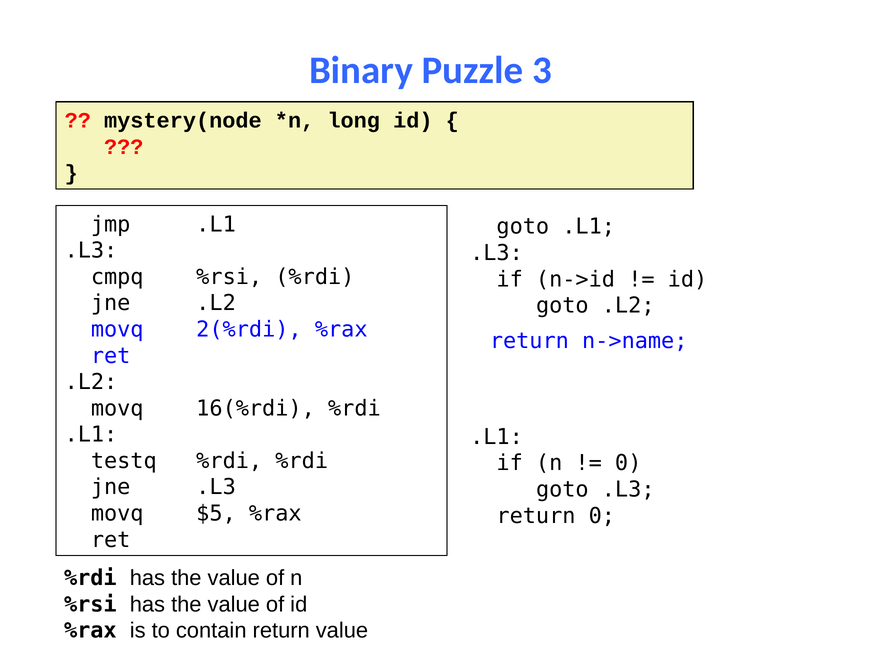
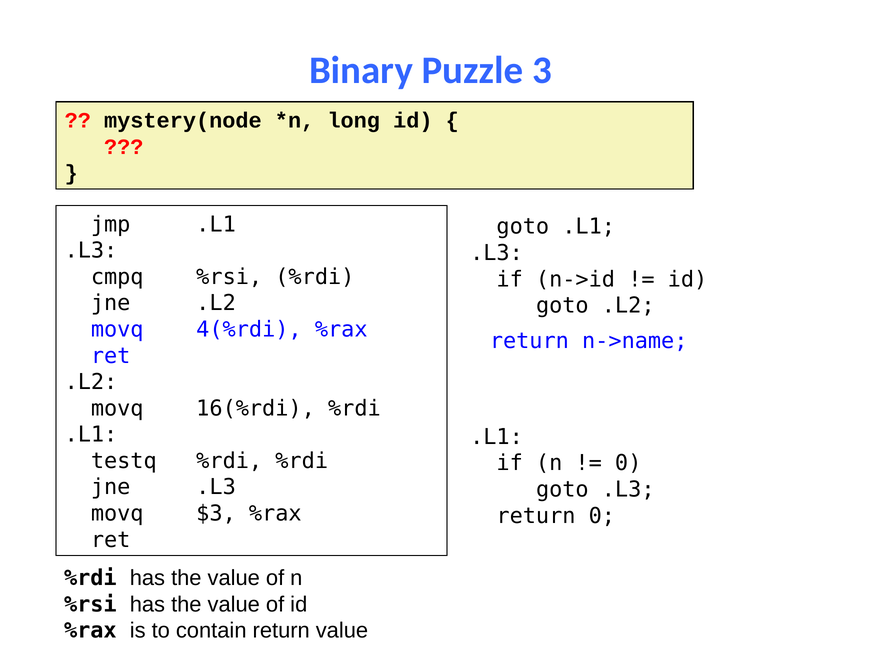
2(%rdi: 2(%rdi -> 4(%rdi
$5: $5 -> $3
